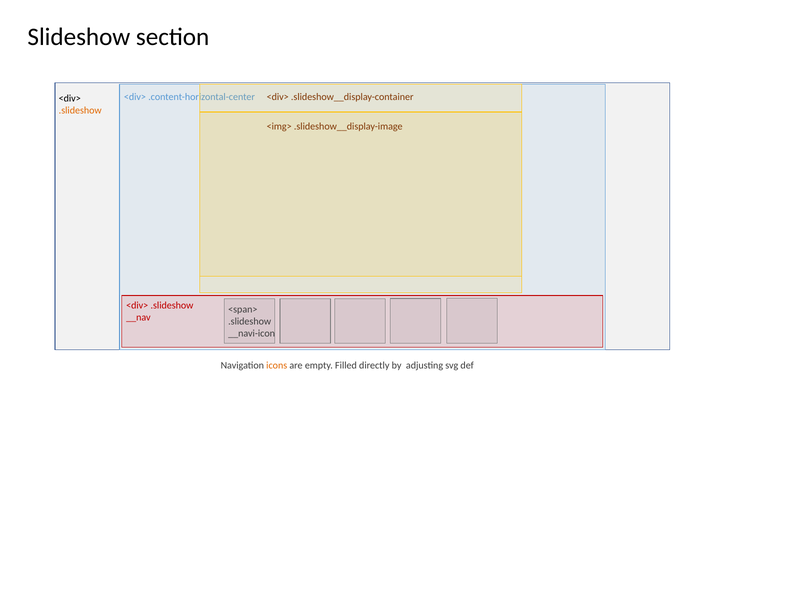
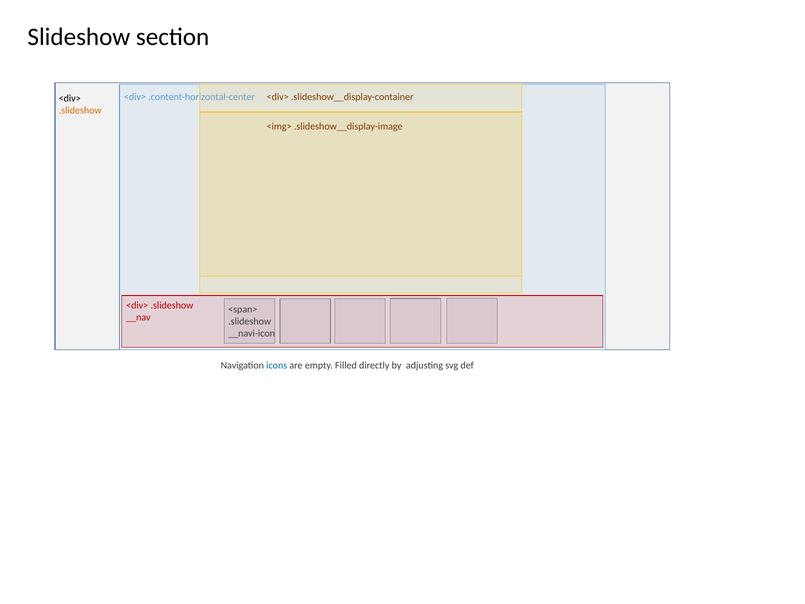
icons colour: orange -> blue
